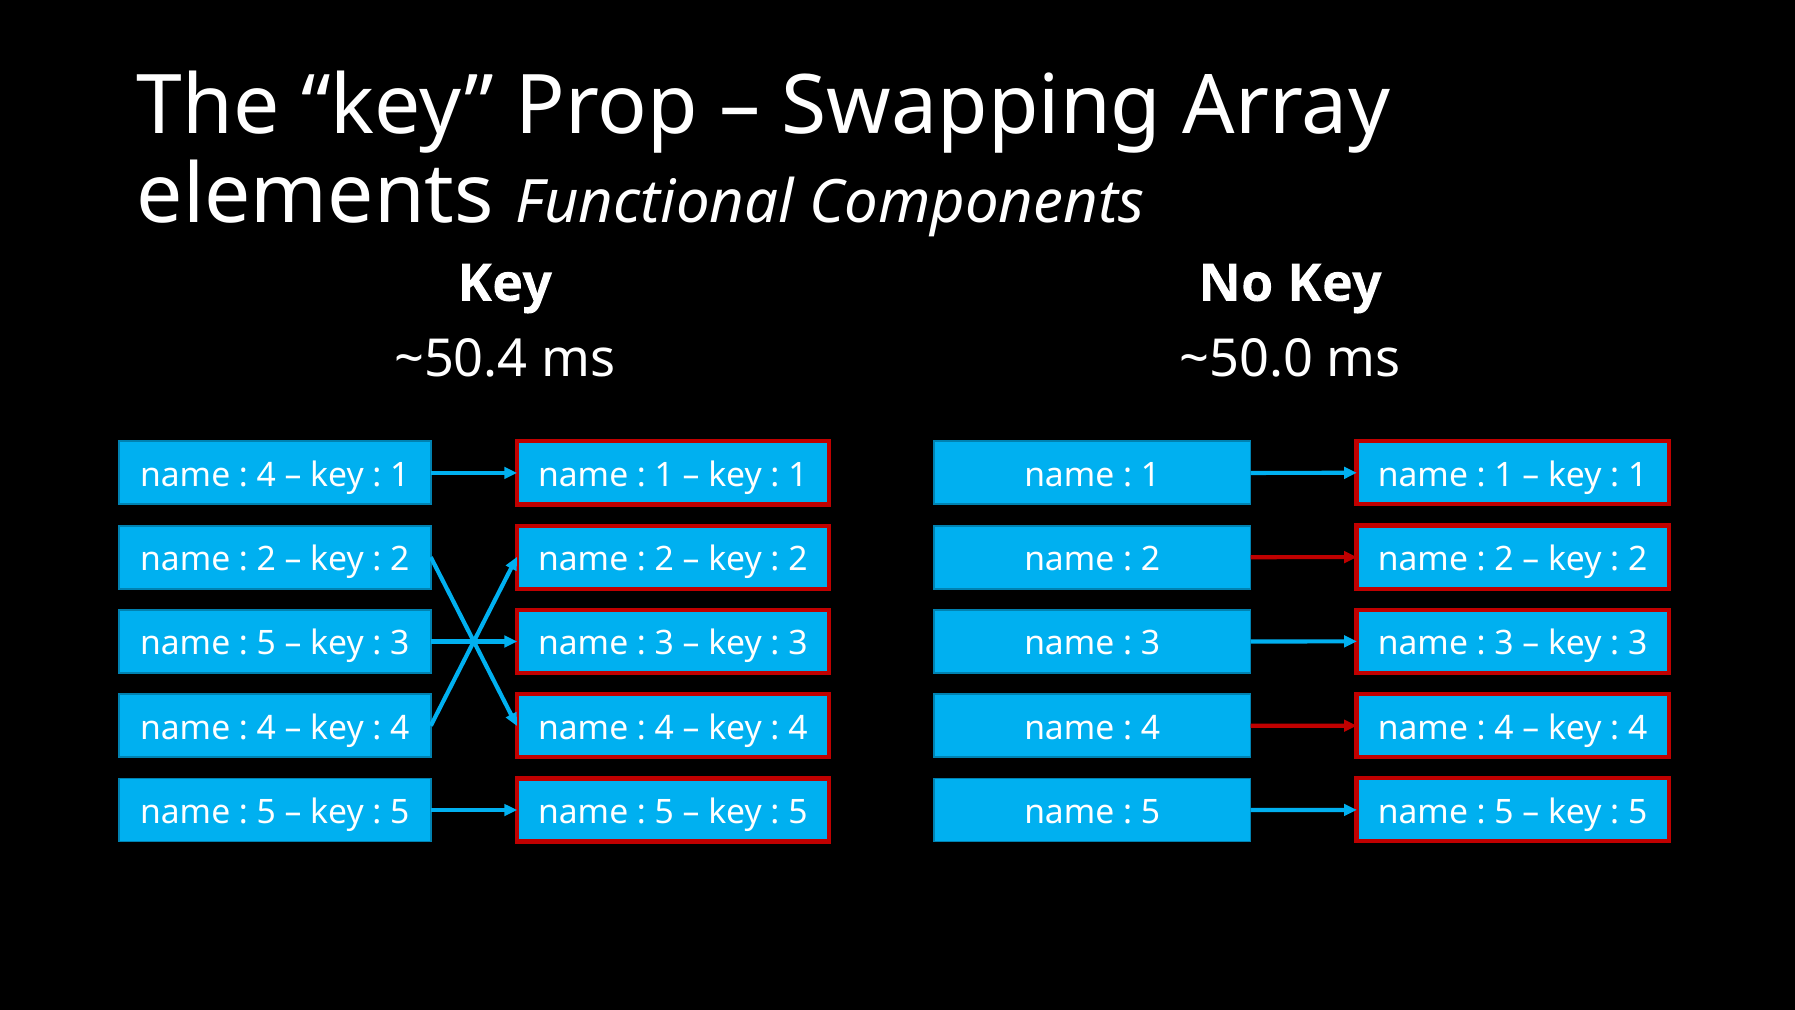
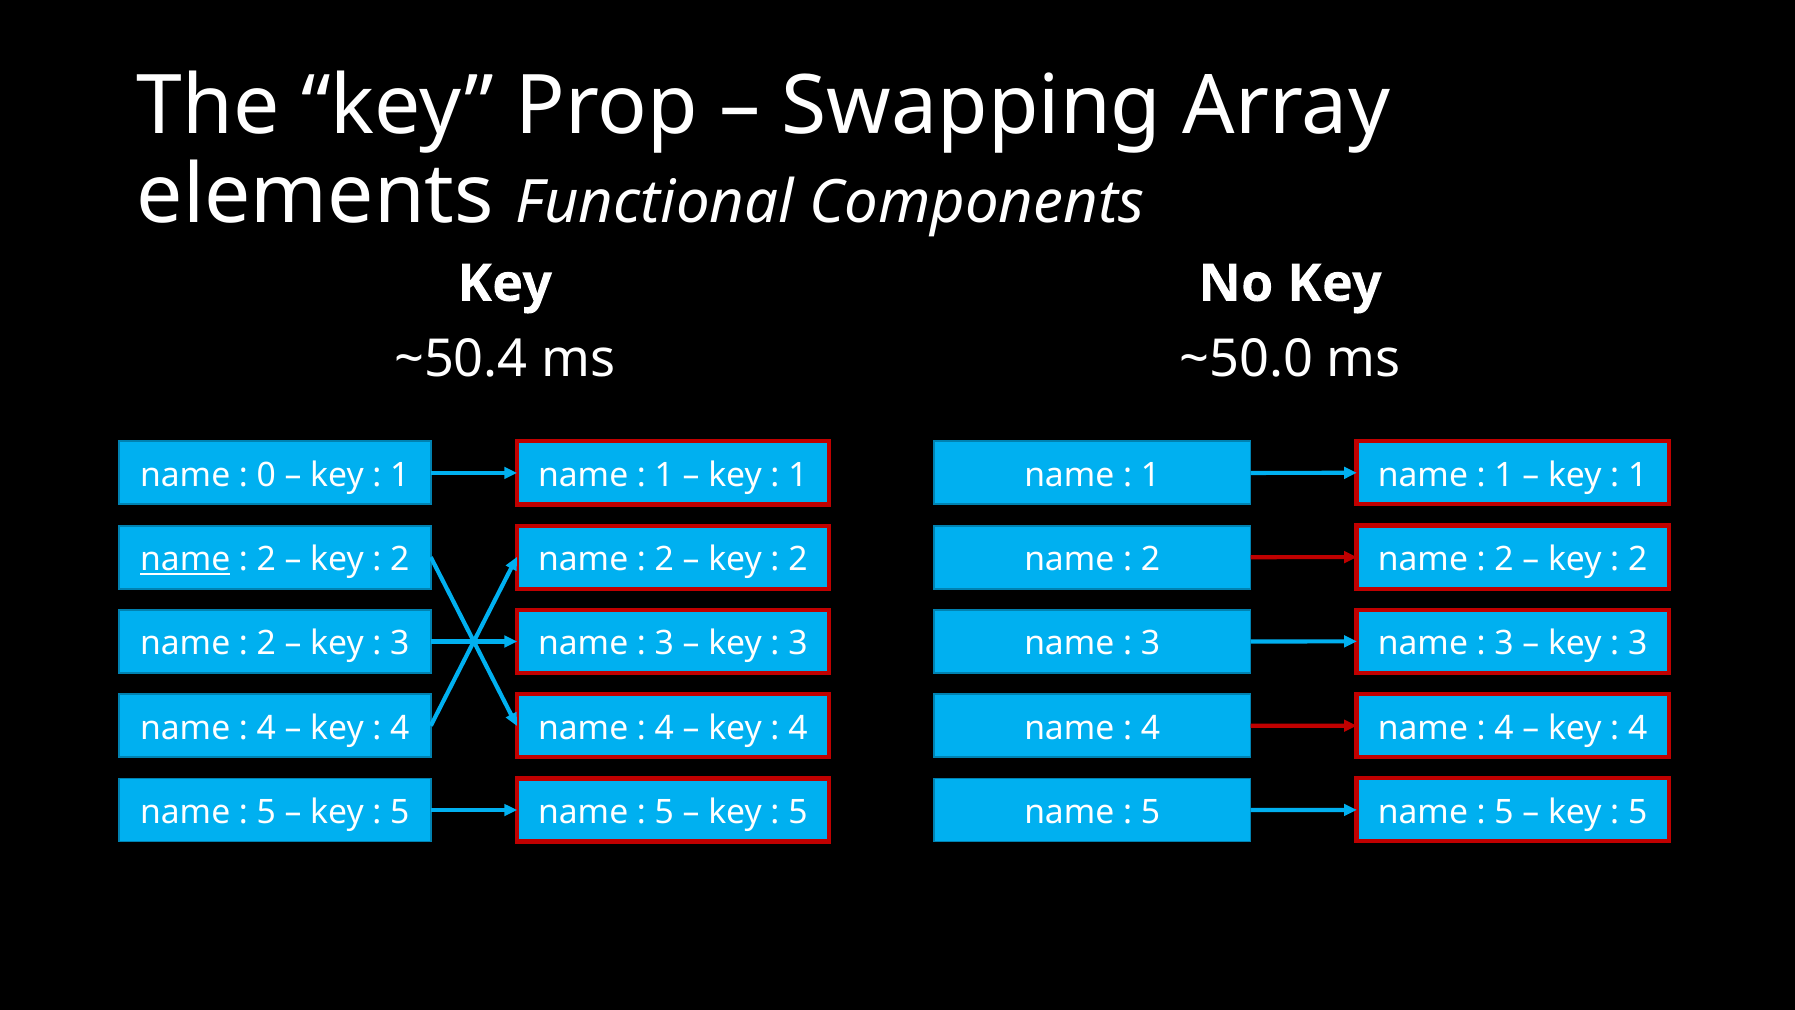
4 at (266, 475): 4 -> 0
name at (185, 559) underline: none -> present
5 at (266, 644): 5 -> 2
